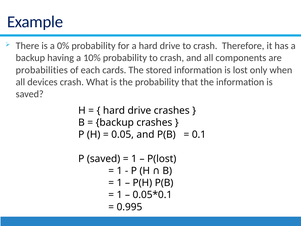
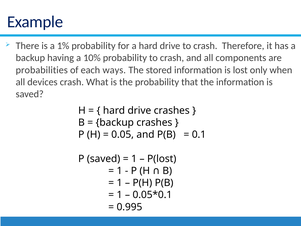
0%: 0% -> 1%
cards: cards -> ways
